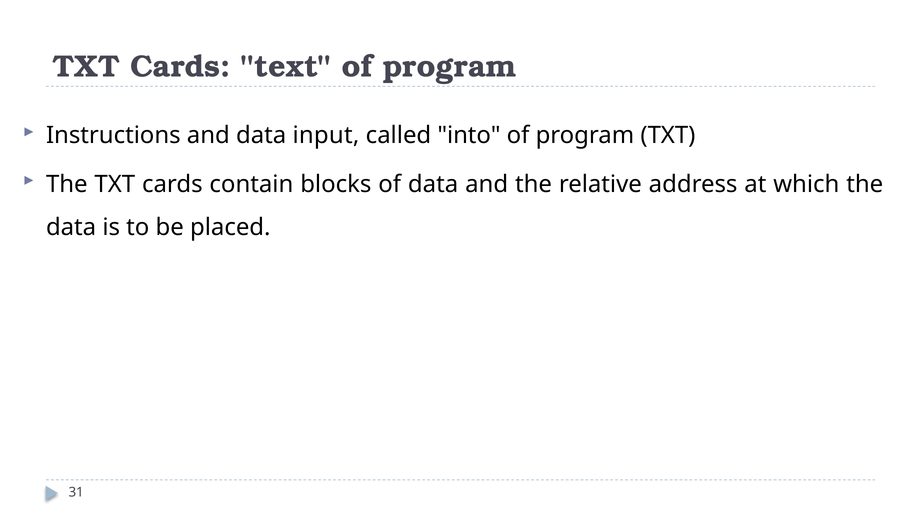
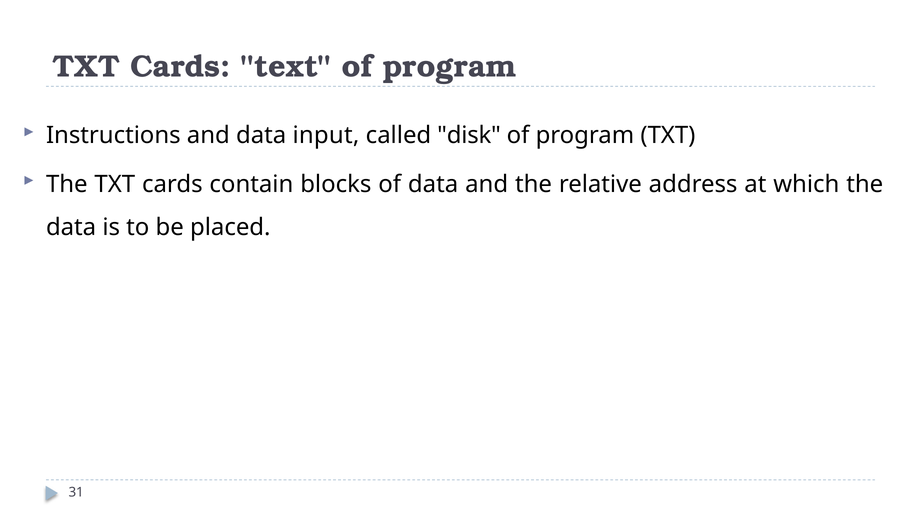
into: into -> disk
